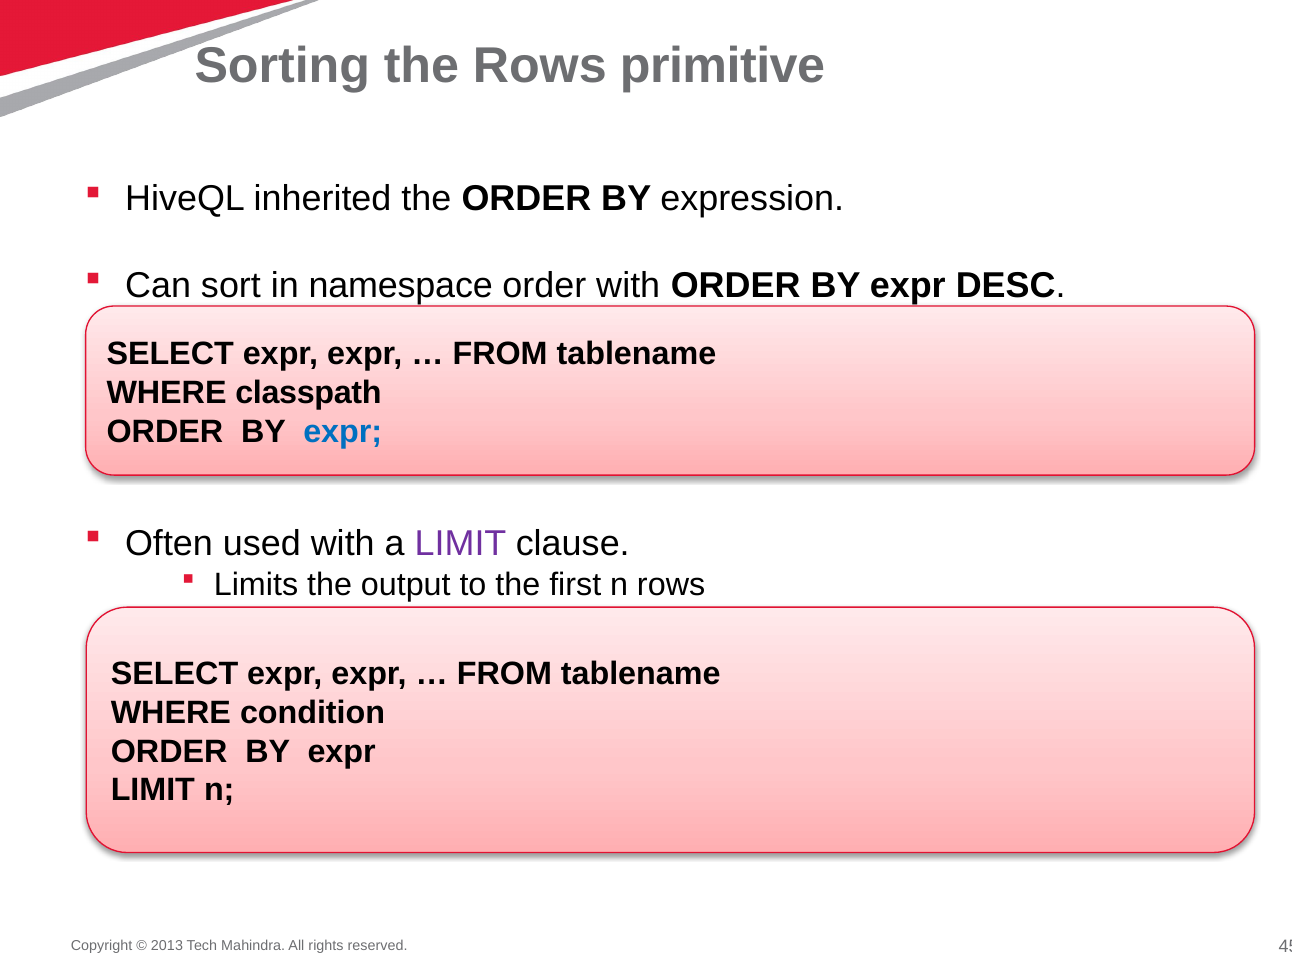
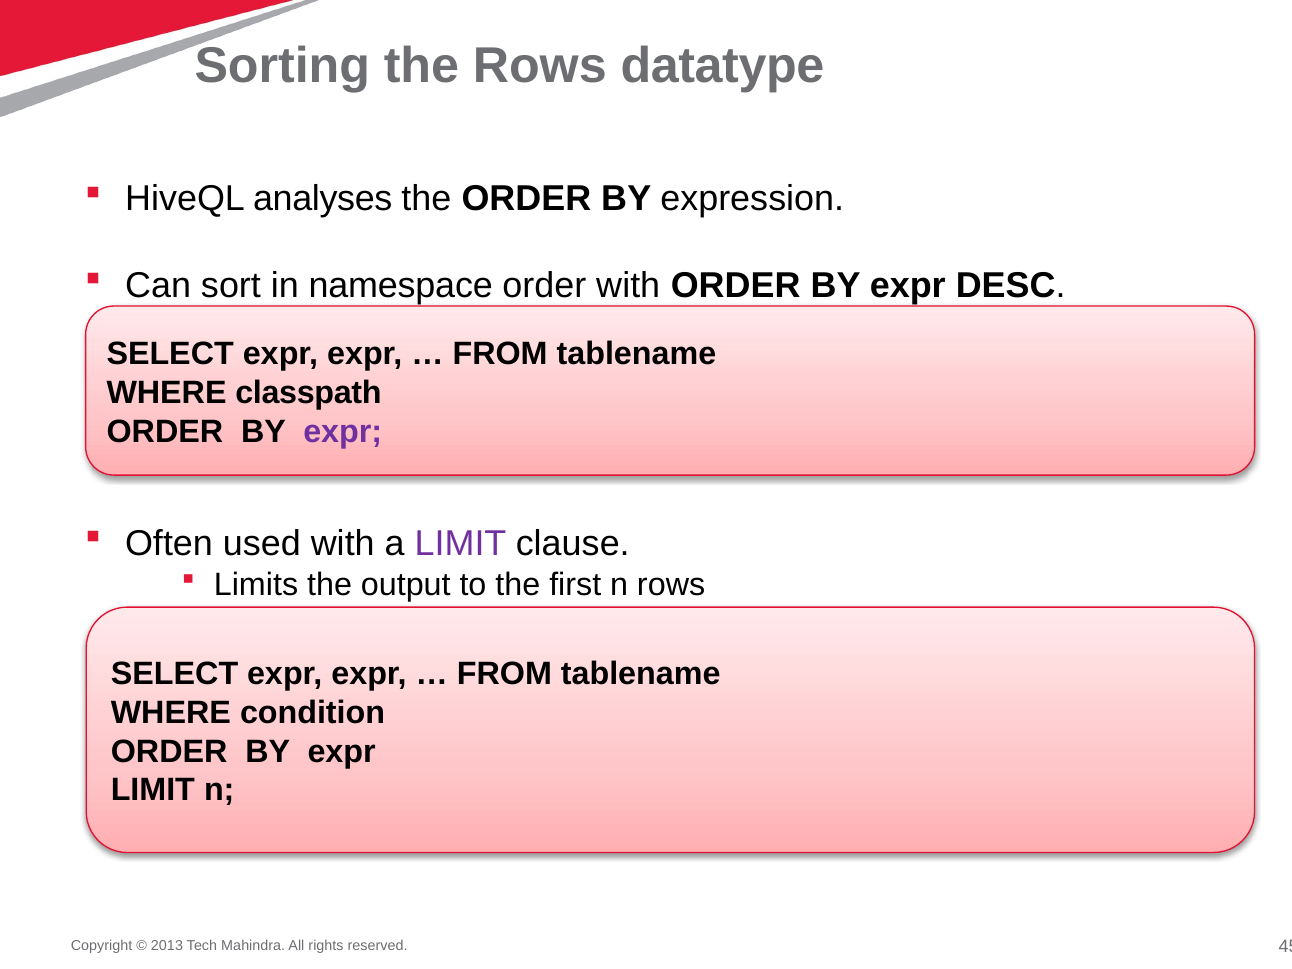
primitive: primitive -> datatype
inherited: inherited -> analyses
expr at (343, 432) colour: blue -> purple
